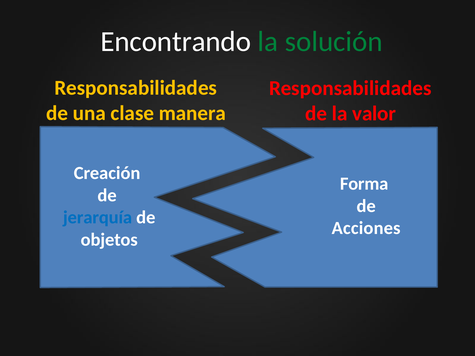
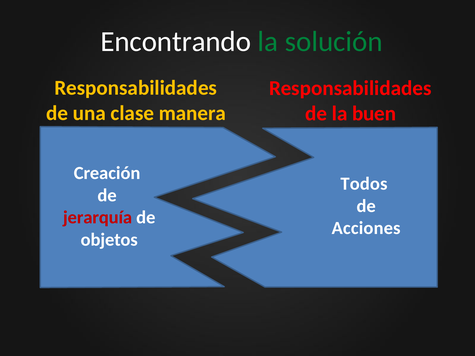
valor: valor -> buen
Forma: Forma -> Todos
jerarquía colour: blue -> red
